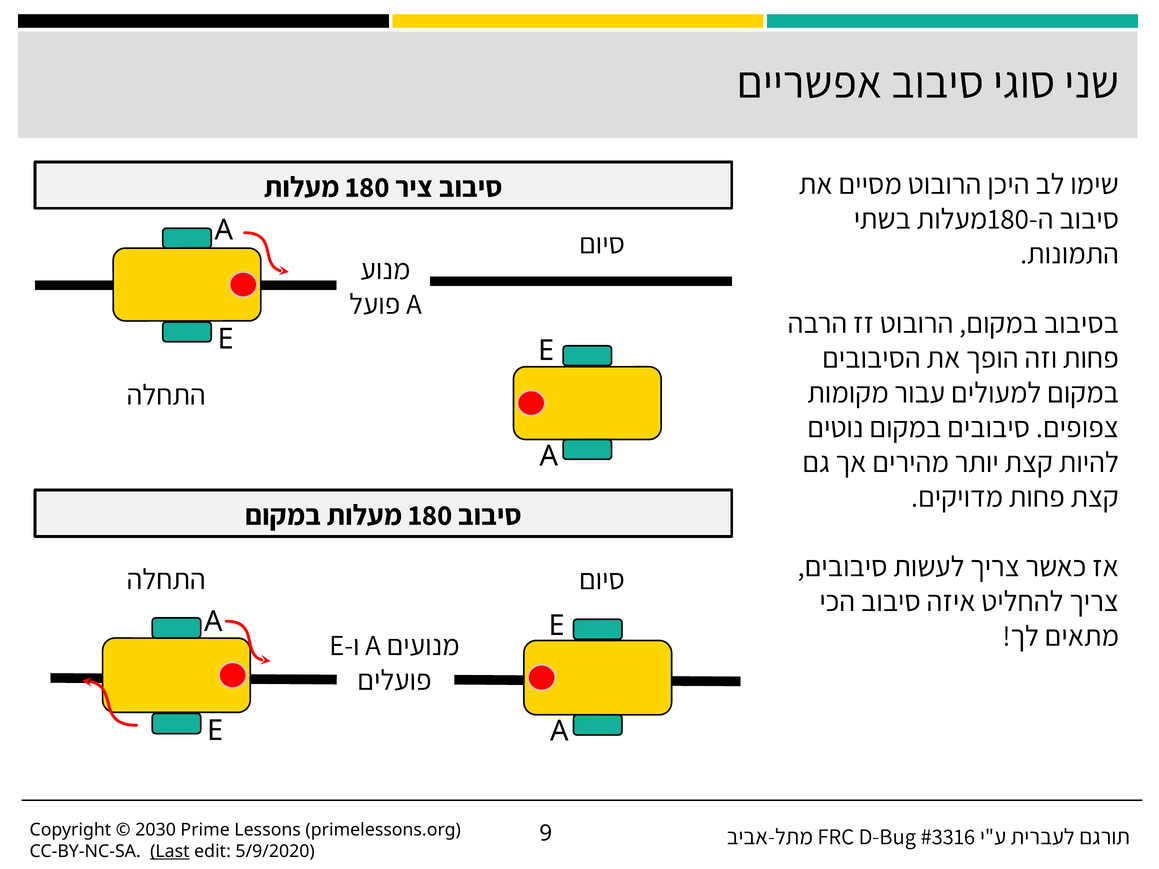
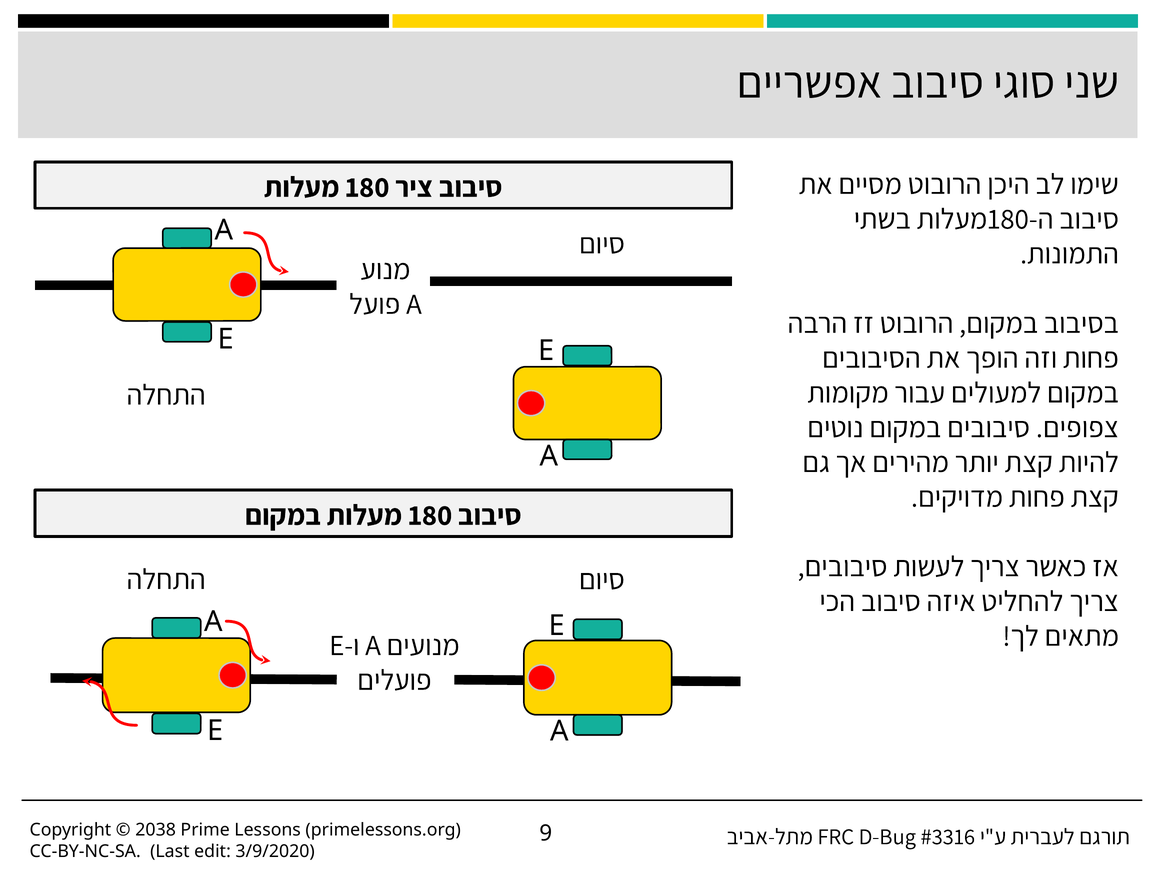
2030: 2030 -> 2038
Last underline: present -> none
5/9/2020: 5/9/2020 -> 3/9/2020
